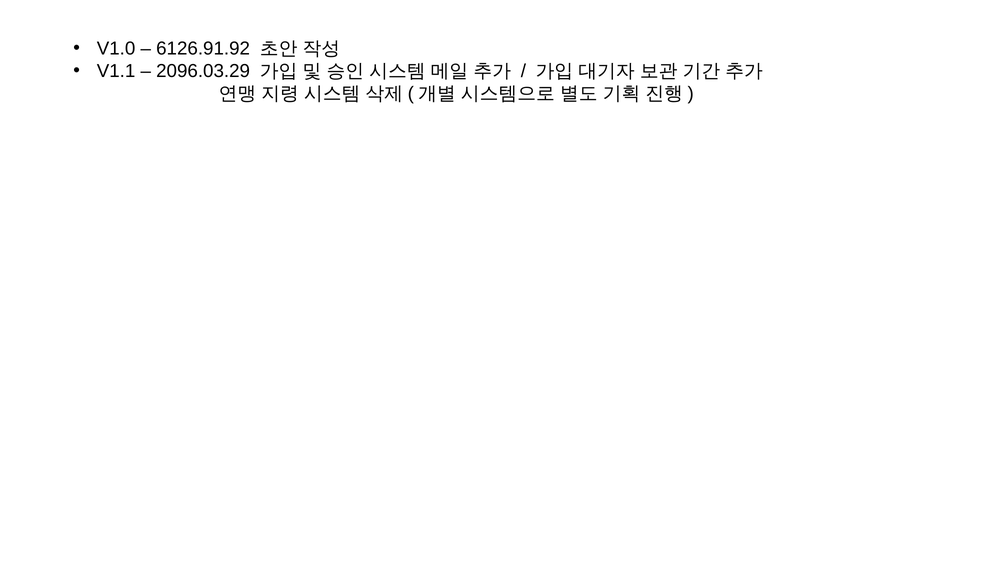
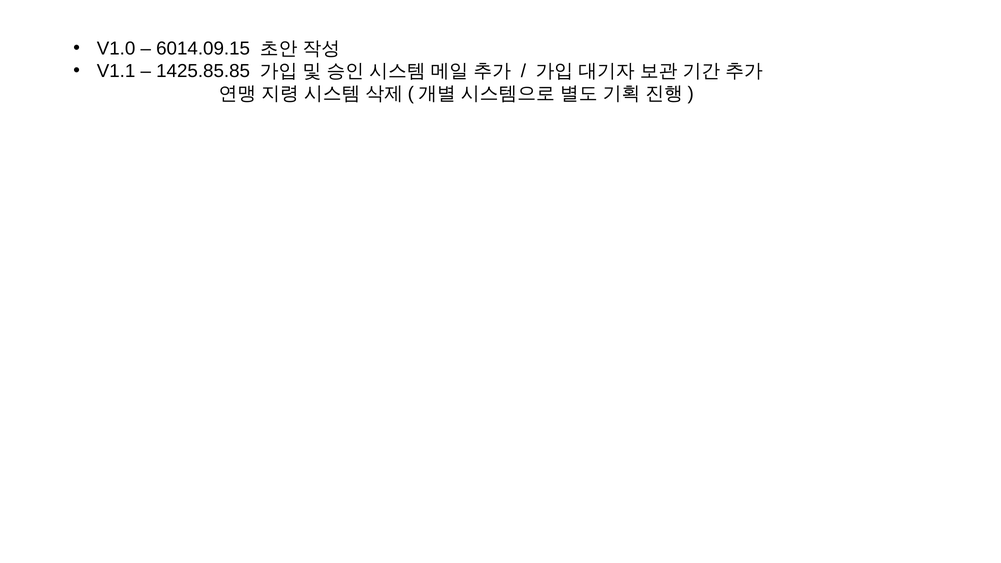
6126.91.92: 6126.91.92 -> 6014.09.15
2096.03.29: 2096.03.29 -> 1425.85.85
